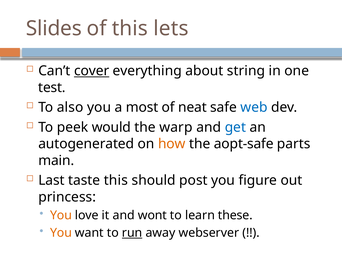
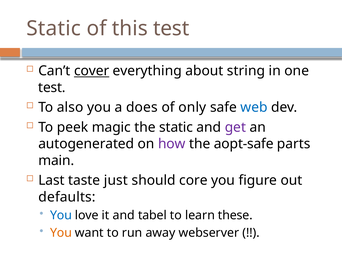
Slides at (54, 29): Slides -> Static
this lets: lets -> test
most: most -> does
neat: neat -> only
would: would -> magic
the warp: warp -> static
get colour: blue -> purple
how colour: orange -> purple
taste this: this -> just
post: post -> core
princess: princess -> defaults
You at (61, 215) colour: orange -> blue
wont: wont -> tabel
run underline: present -> none
